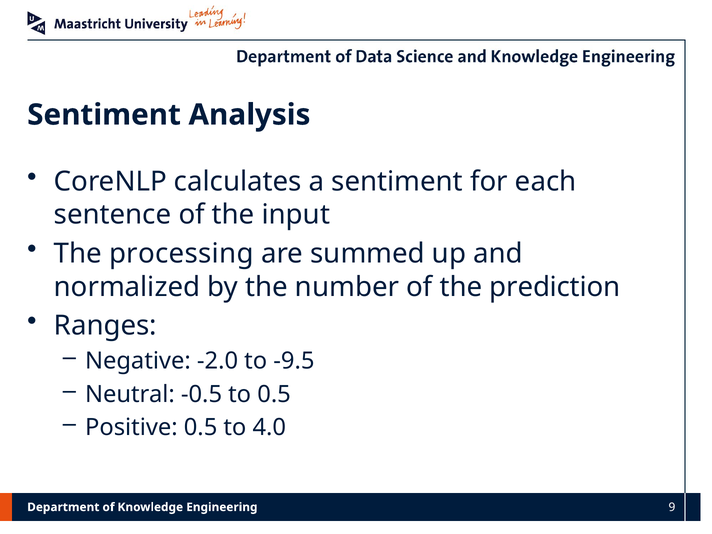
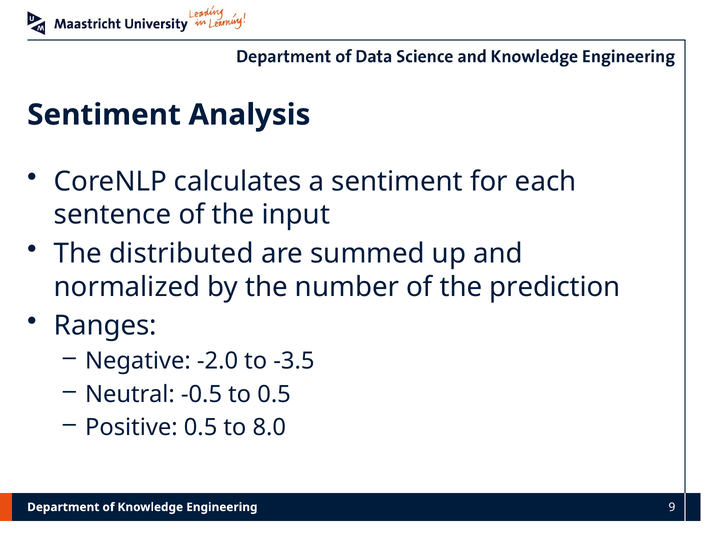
processing: processing -> distributed
-9.5: -9.5 -> -3.5
4.0: 4.0 -> 8.0
